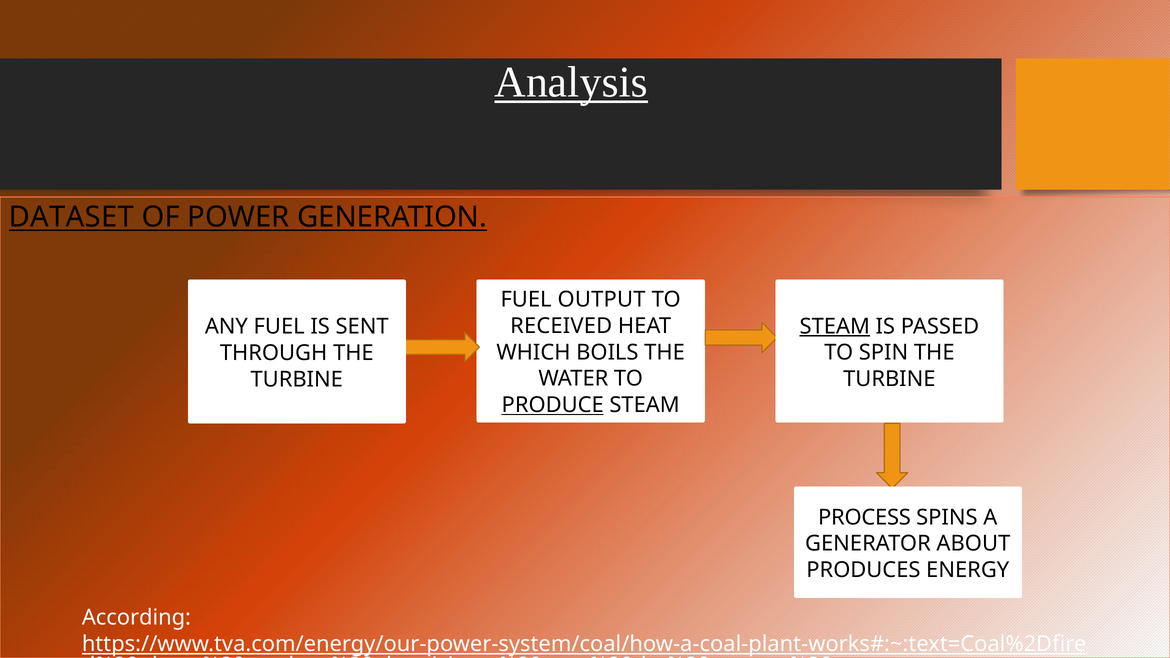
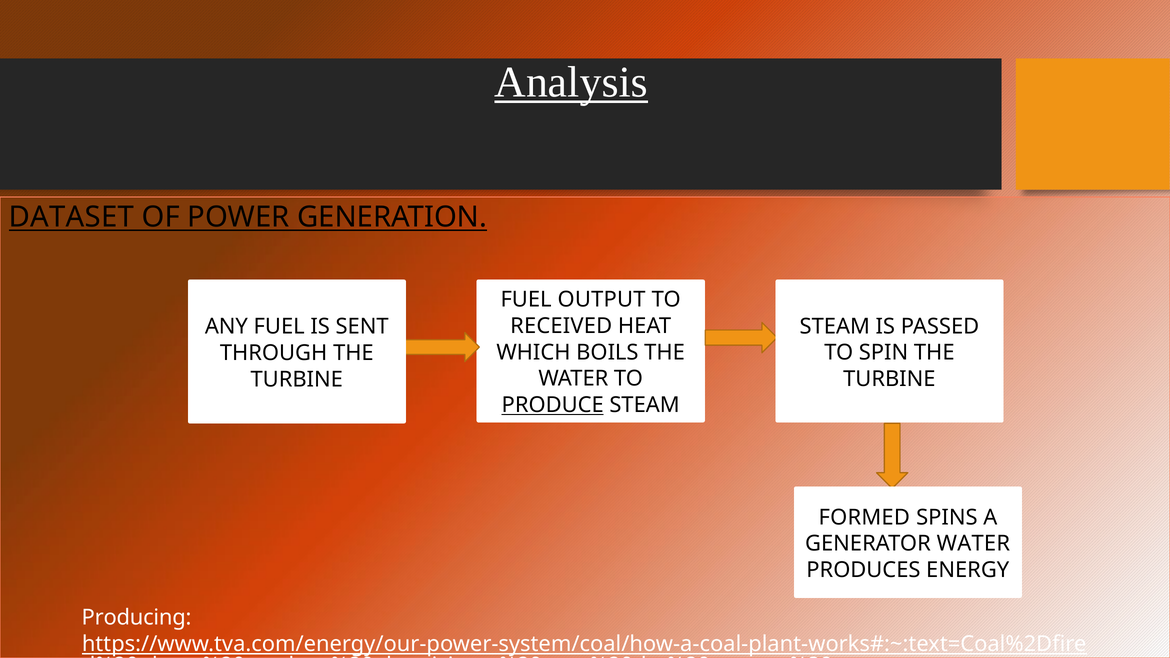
STEAM at (835, 326) underline: present -> none
PROCESS: PROCESS -> FORMED
GENERATOR ABOUT: ABOUT -> WATER
According: According -> Producing
